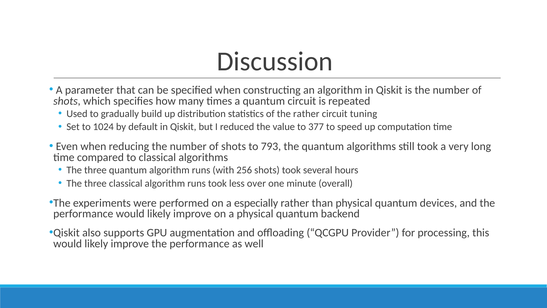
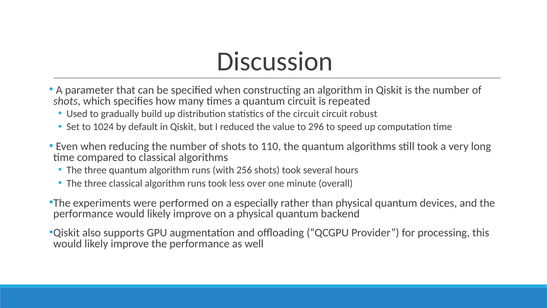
the rather: rather -> circuit
tuning: tuning -> robust
377: 377 -> 296
793: 793 -> 110
